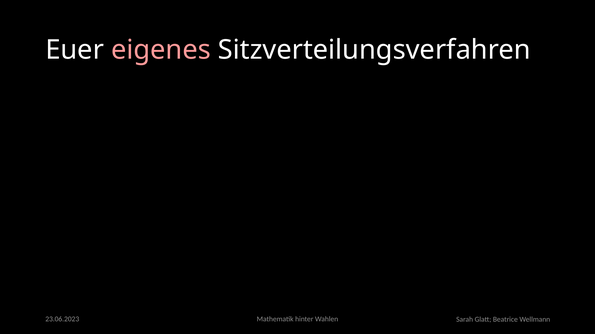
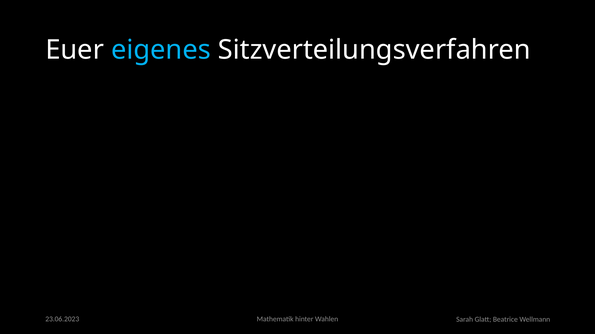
eigenes colour: pink -> light blue
